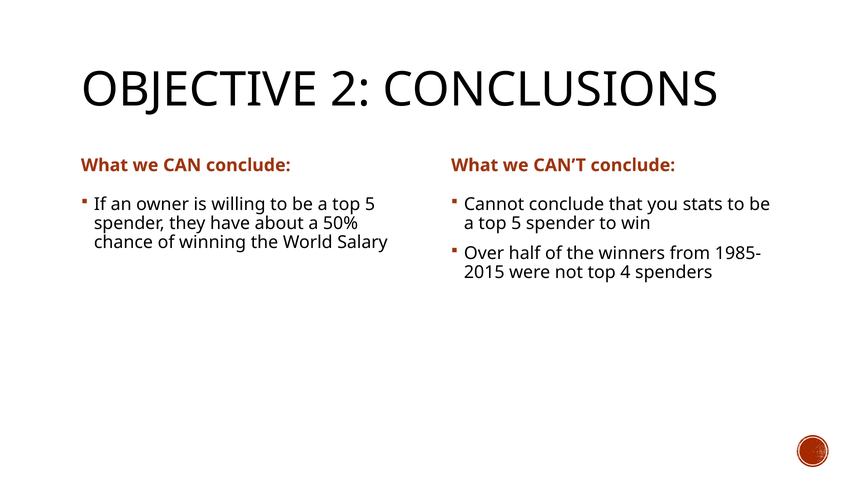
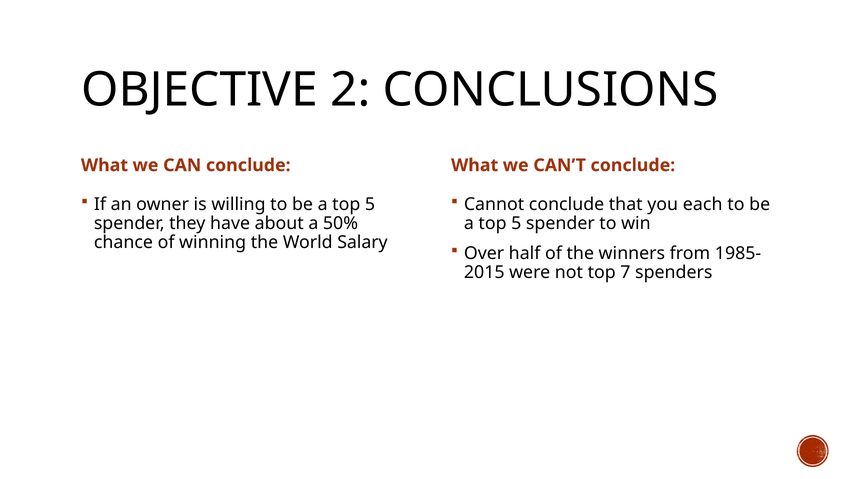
stats: stats -> each
4: 4 -> 7
